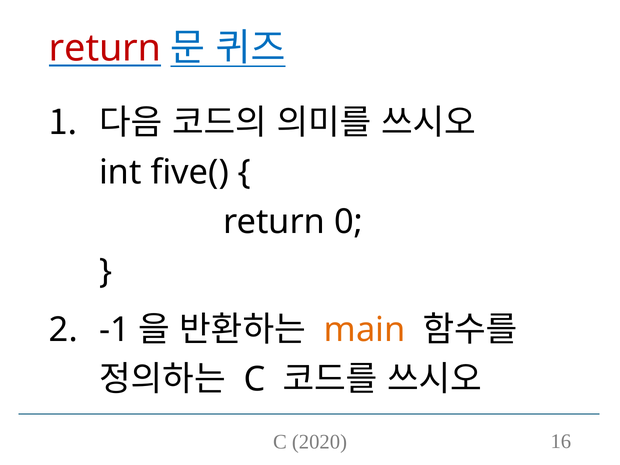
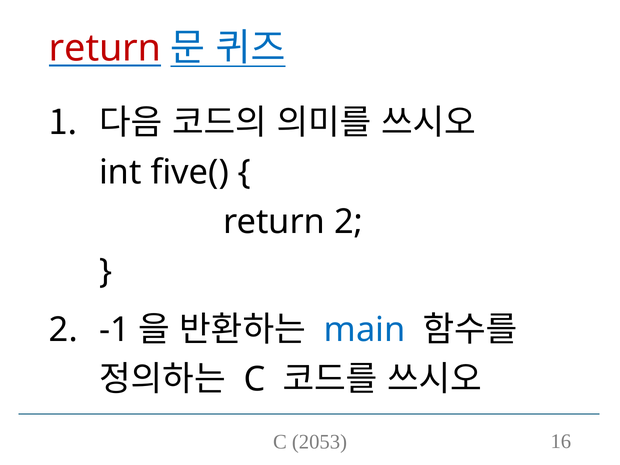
return 0: 0 -> 2
main colour: orange -> blue
2020: 2020 -> 2053
